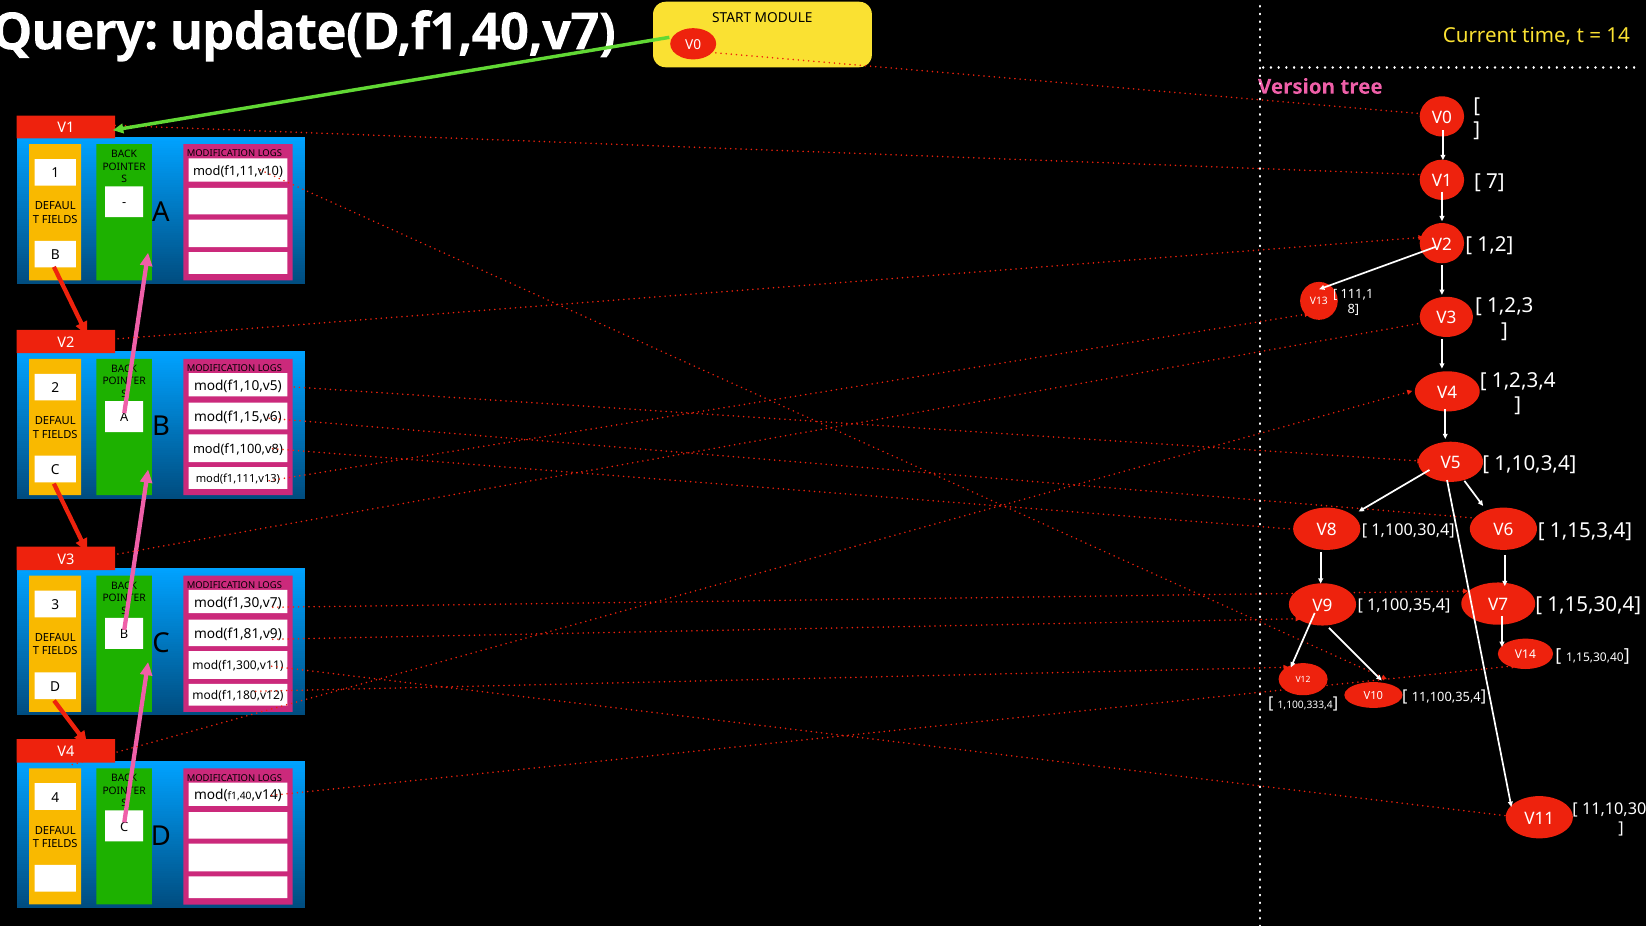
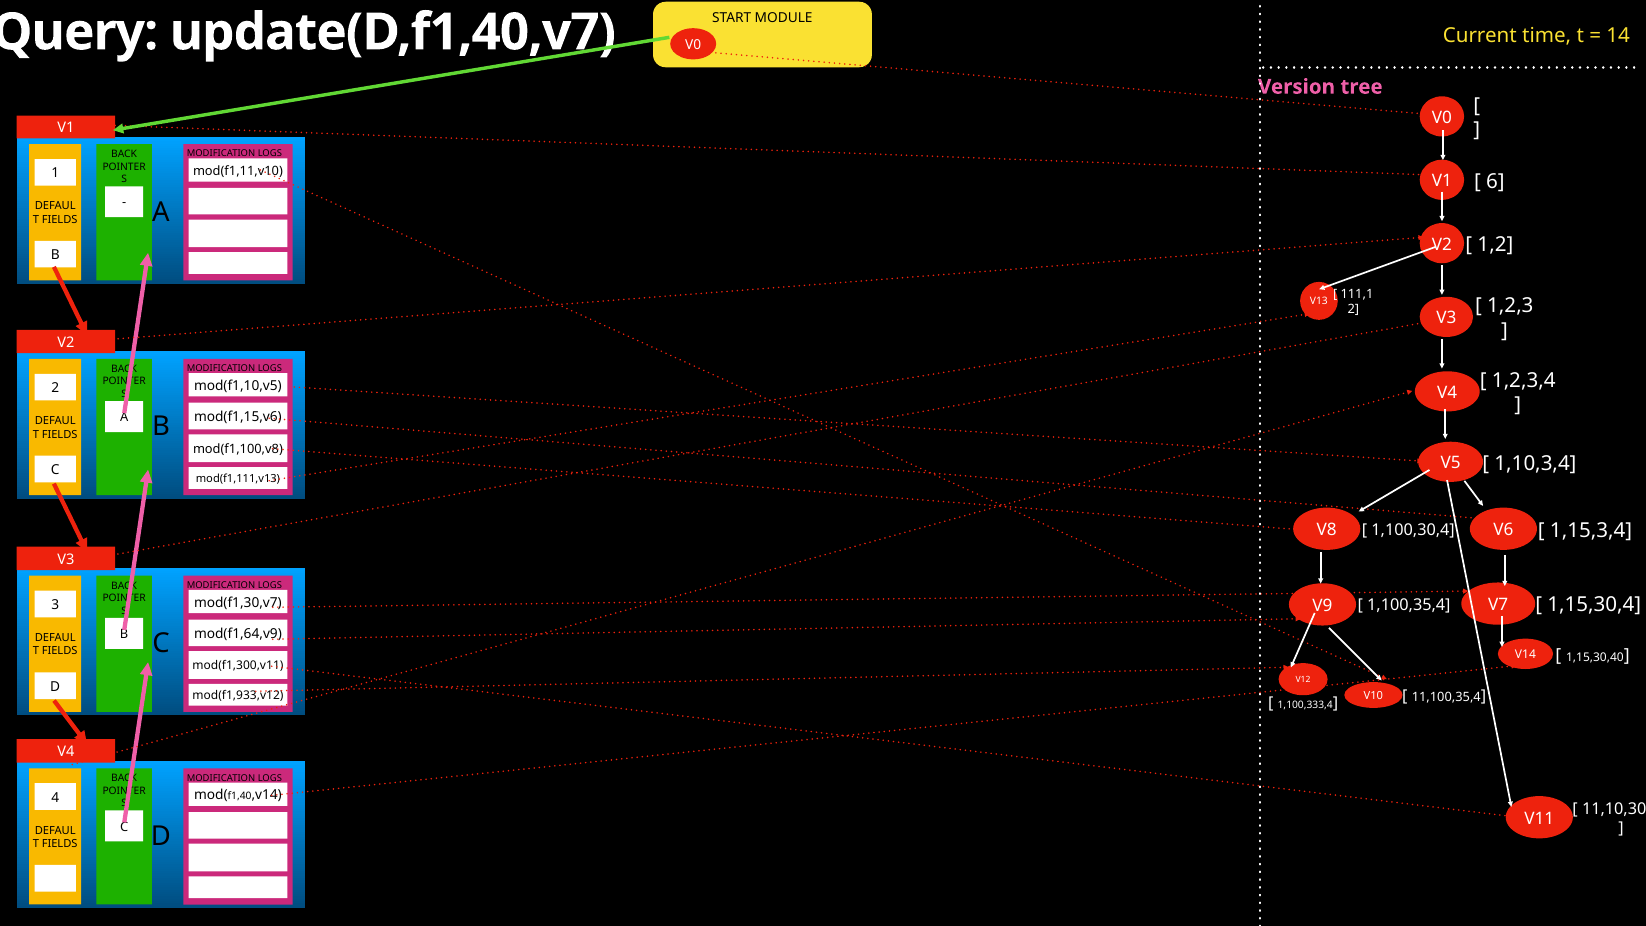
7: 7 -> 6
8 at (1353, 309): 8 -> 2
mod(f1,81,v9: mod(f1,81,v9 -> mod(f1,64,v9
mod(f1,180,v12: mod(f1,180,v12 -> mod(f1,933,v12
